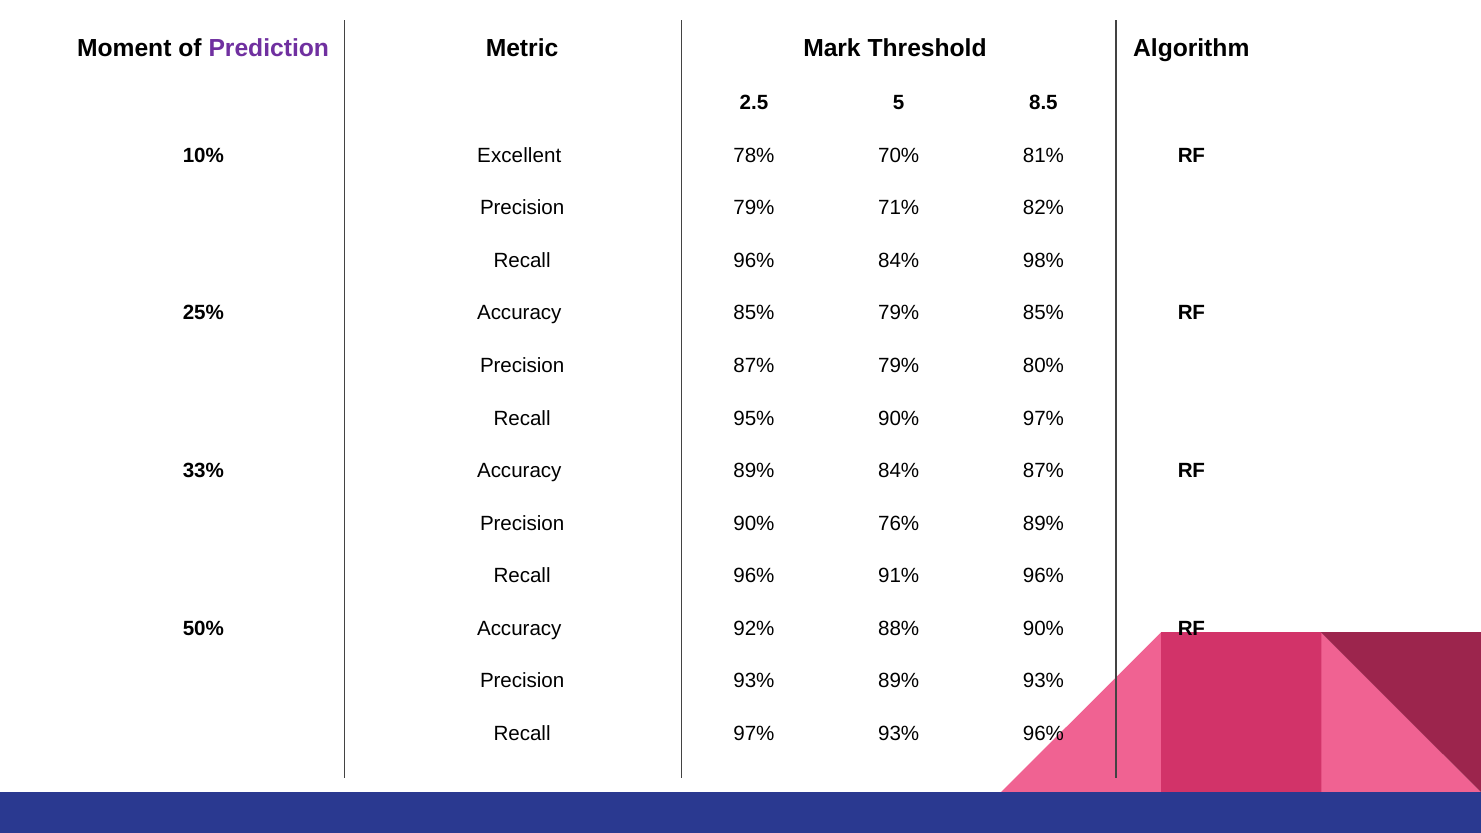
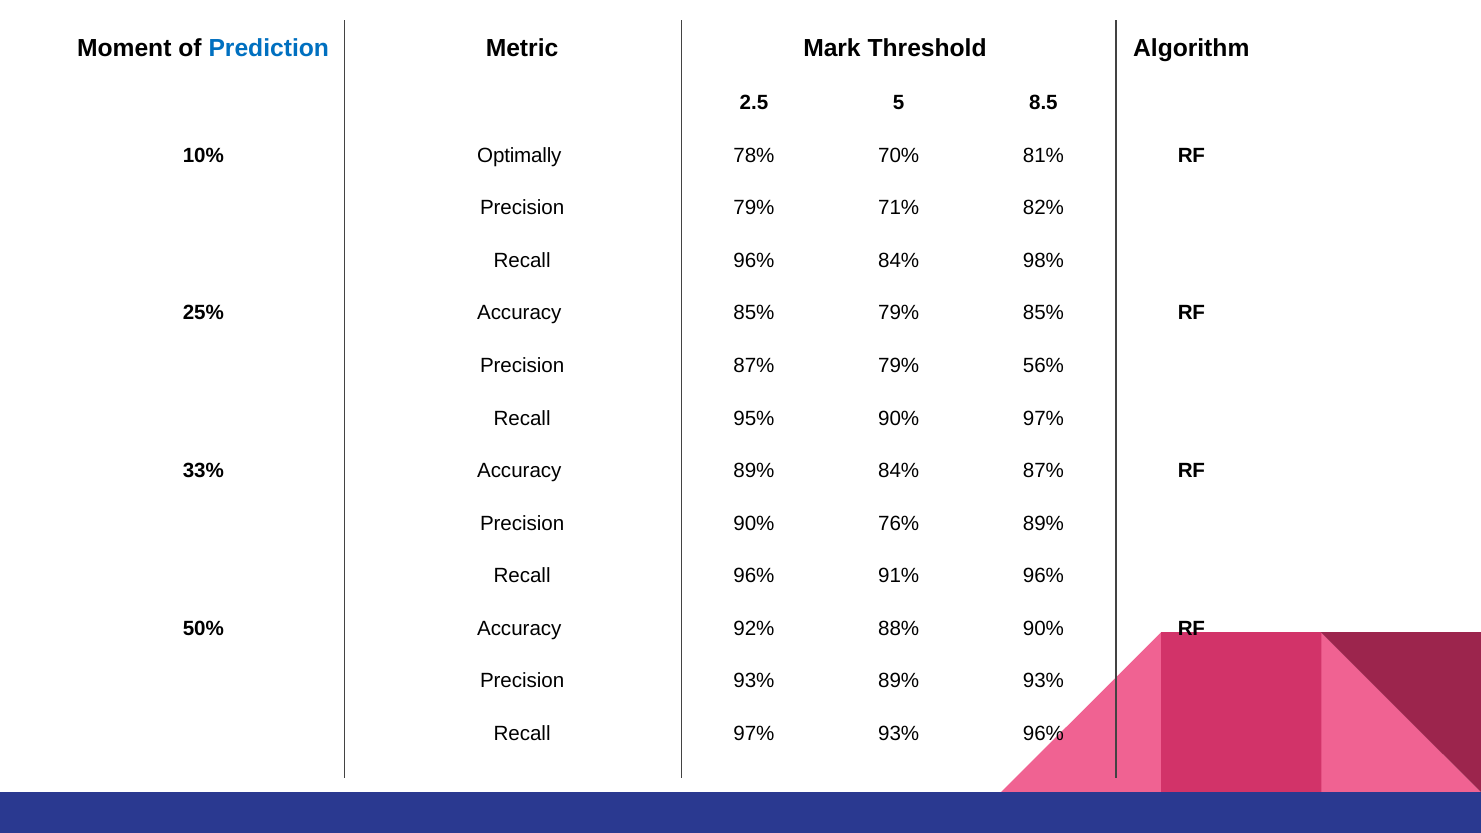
Prediction colour: purple -> blue
Excellent: Excellent -> Optimally
80%: 80% -> 56%
